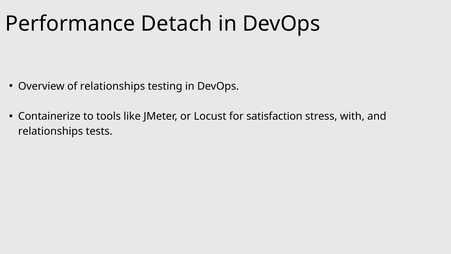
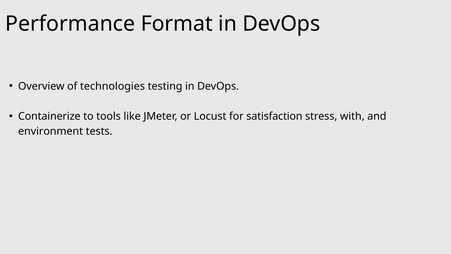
Detach: Detach -> Format
of relationships: relationships -> technologies
relationships at (51, 131): relationships -> environment
